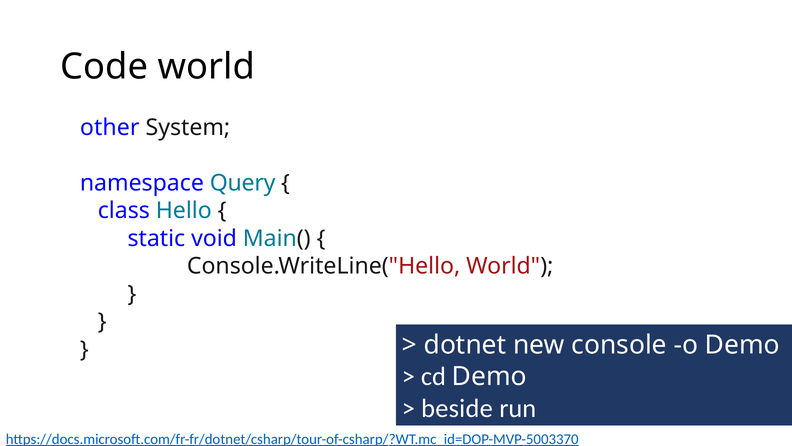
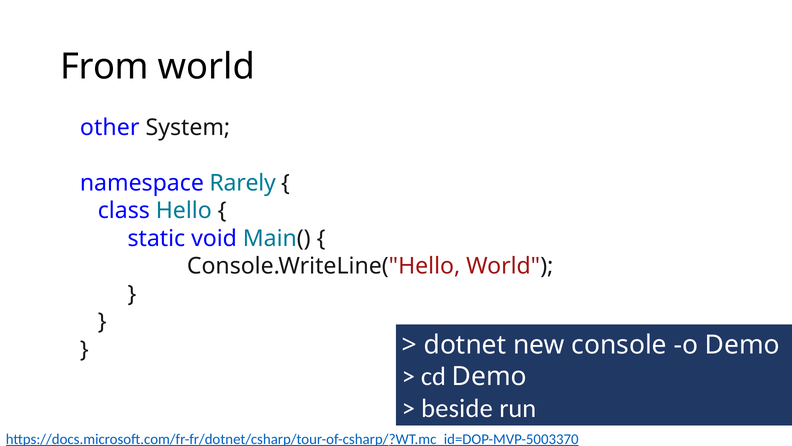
Code: Code -> From
Query: Query -> Rarely
